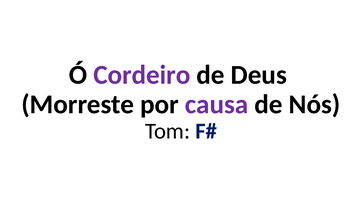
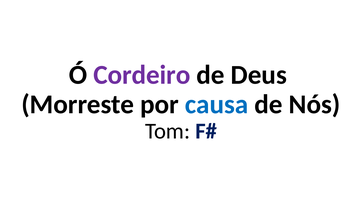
causa colour: purple -> blue
